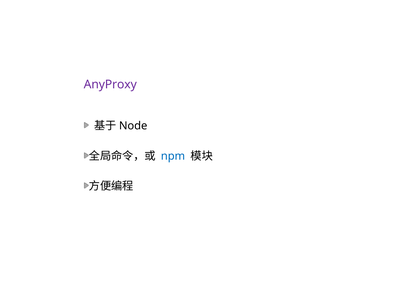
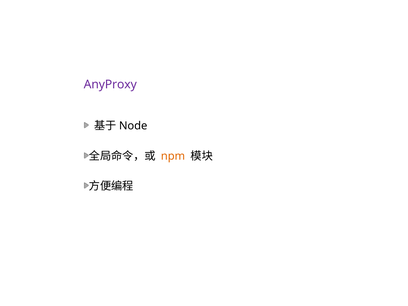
npm colour: blue -> orange
